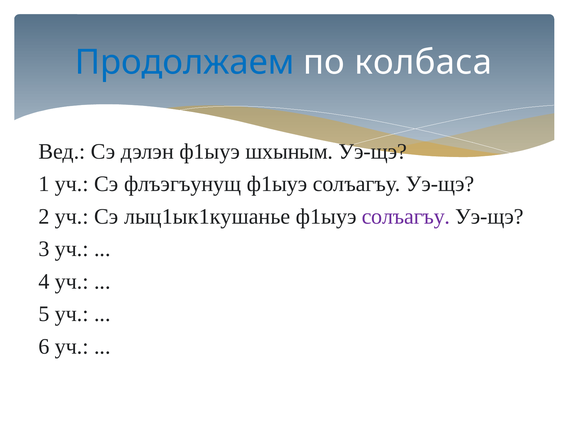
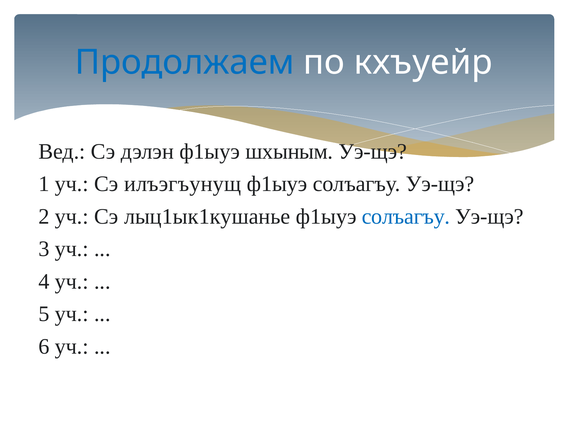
колбаса: колбаса -> кхъуейр
флъэгъунущ: флъэгъунущ -> илъэгъунущ
солъагъу at (406, 216) colour: purple -> blue
